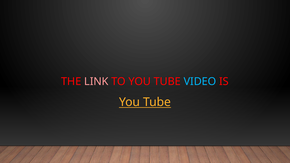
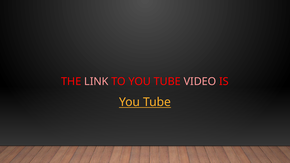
VIDEO colour: light blue -> pink
